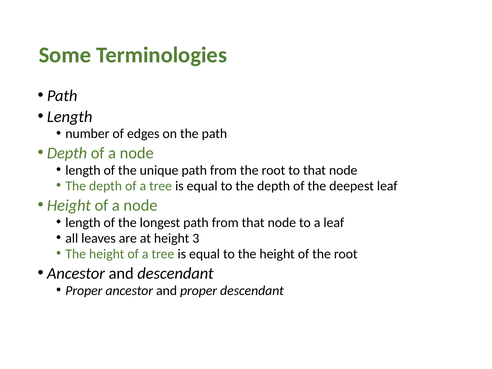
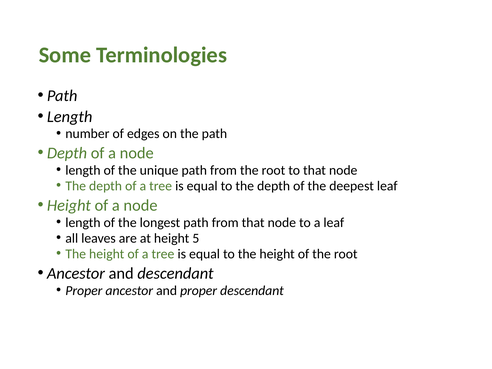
3: 3 -> 5
